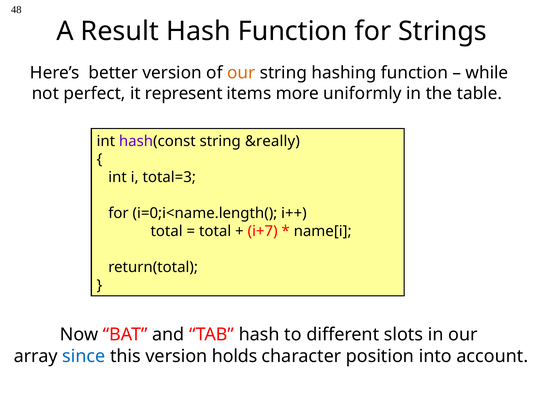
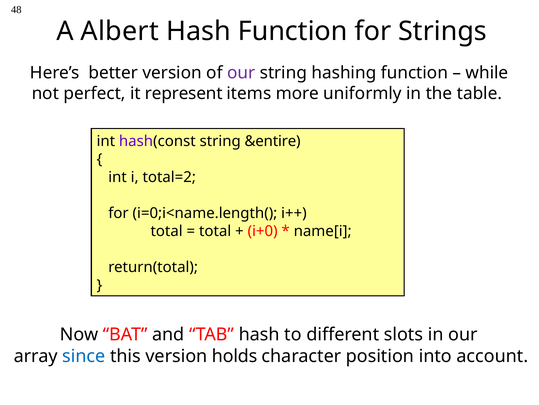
Result: Result -> Albert
our at (241, 73) colour: orange -> purple
&really: &really -> &entire
total=3: total=3 -> total=2
i+7: i+7 -> i+0
